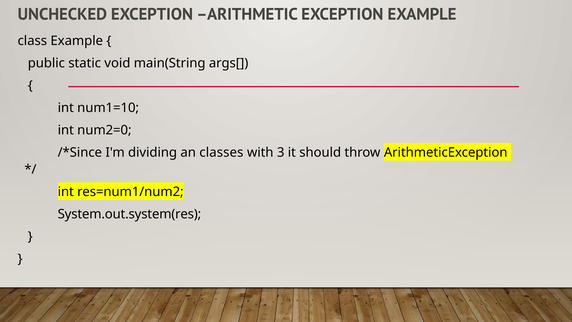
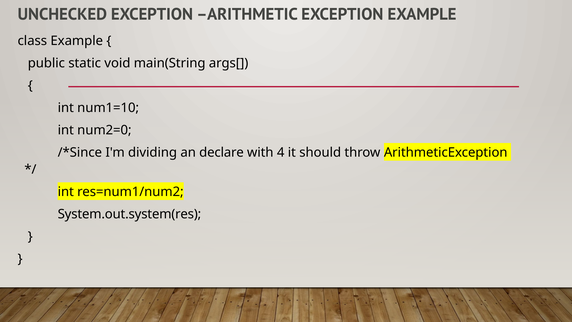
classes: classes -> declare
3: 3 -> 4
